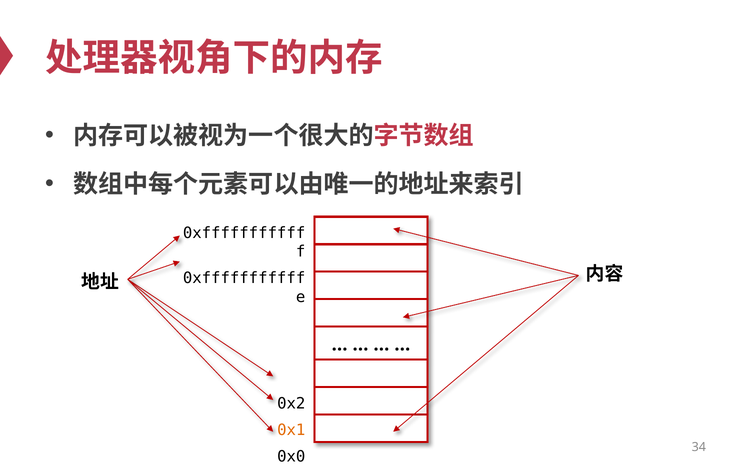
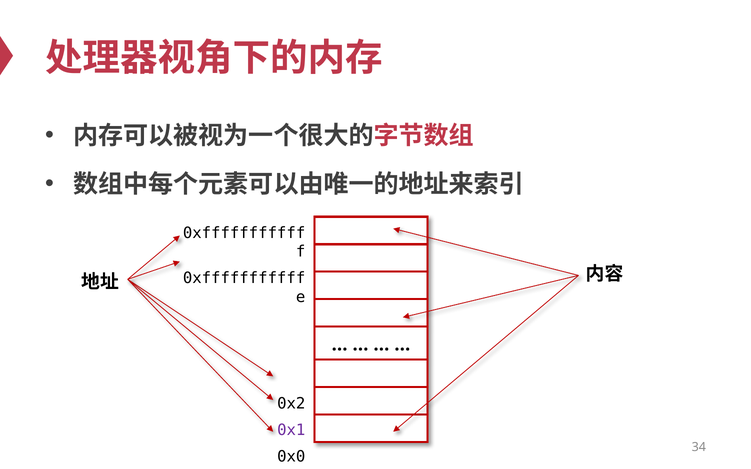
0x1 colour: orange -> purple
